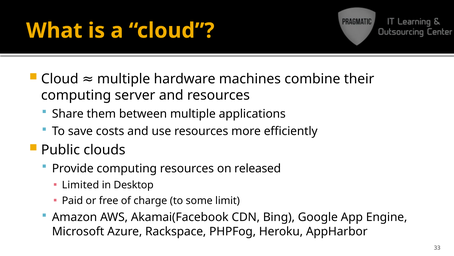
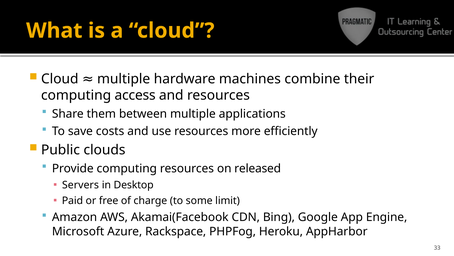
server: server -> access
Limited: Limited -> Servers
